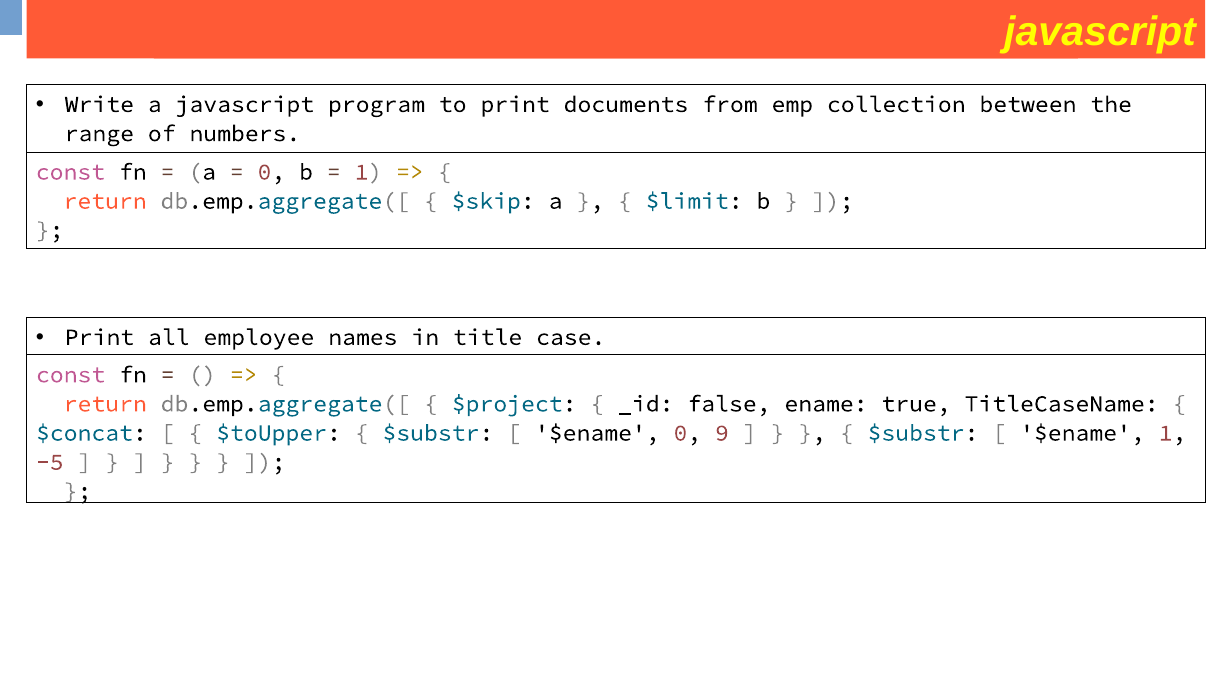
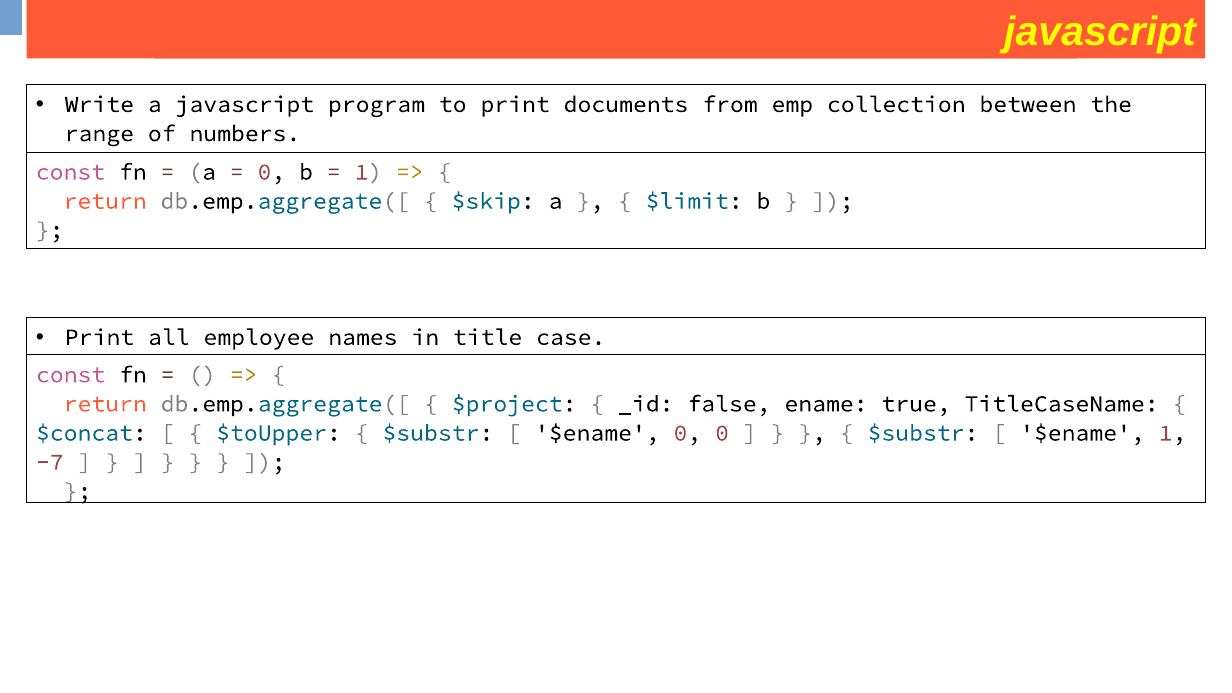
0 9: 9 -> 0
-5: -5 -> -7
